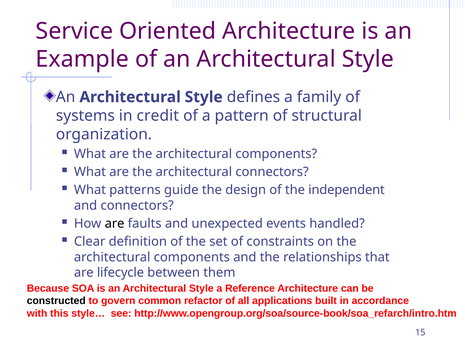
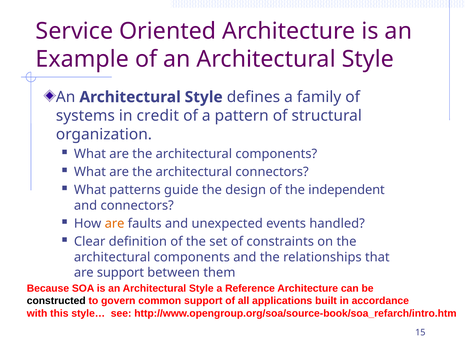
are at (115, 223) colour: black -> orange
are lifecycle: lifecycle -> support
common refactor: refactor -> support
